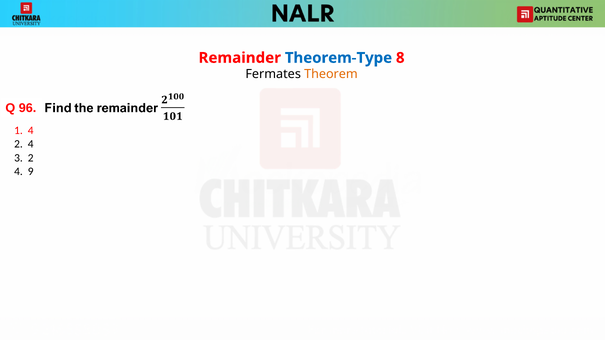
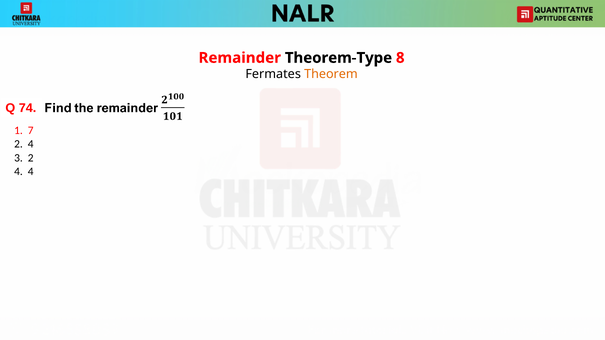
Theorem-Type colour: blue -> black
96: 96 -> 74
1 4: 4 -> 7
4 9: 9 -> 4
